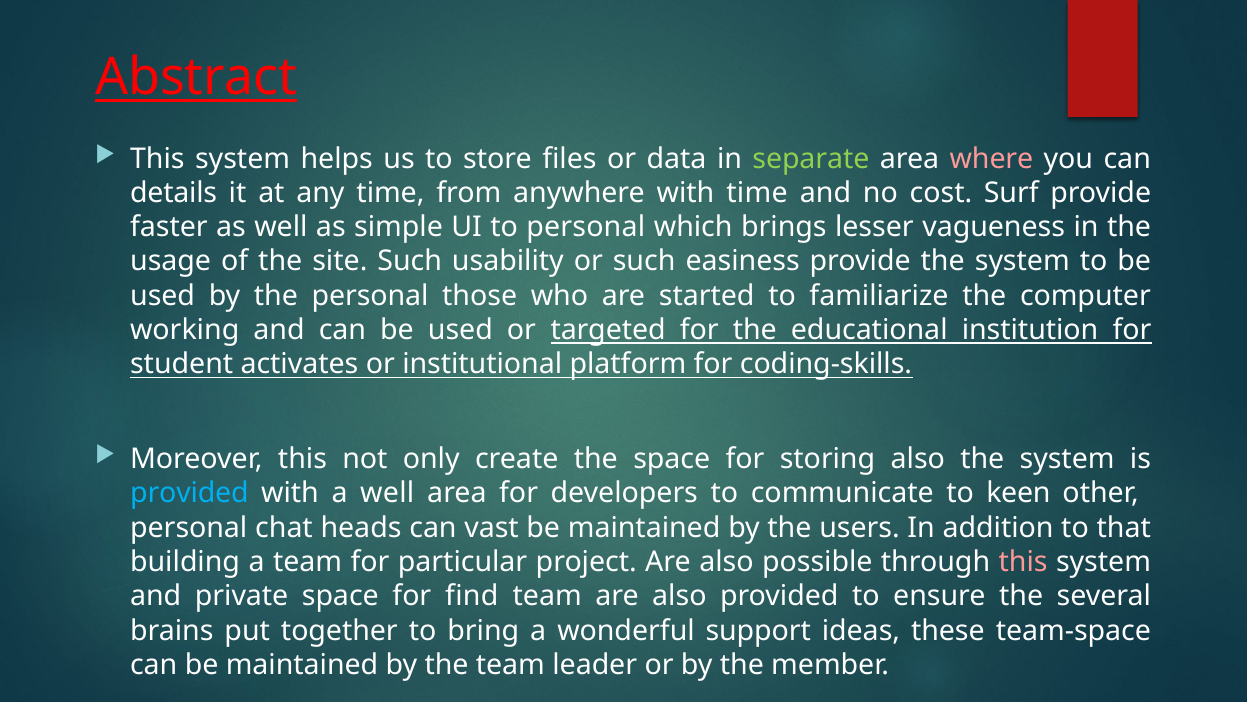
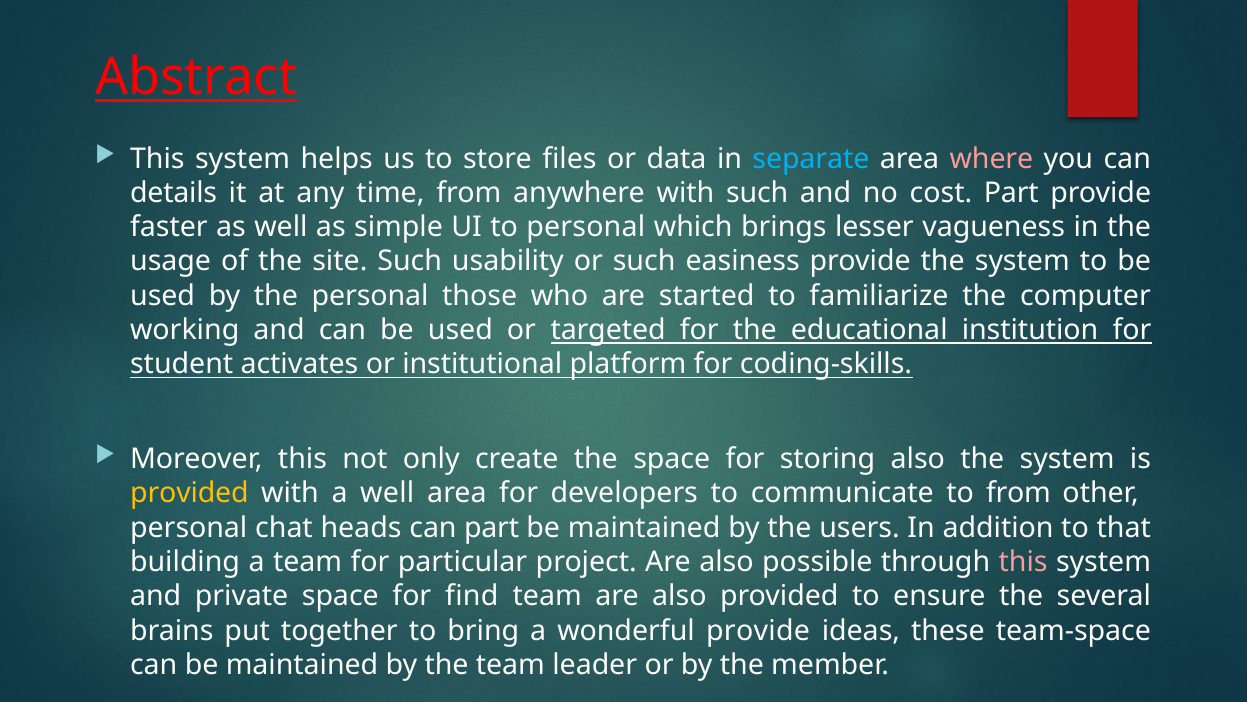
separate colour: light green -> light blue
with time: time -> such
cost Surf: Surf -> Part
provided at (189, 493) colour: light blue -> yellow
to keen: keen -> from
can vast: vast -> part
wonderful support: support -> provide
